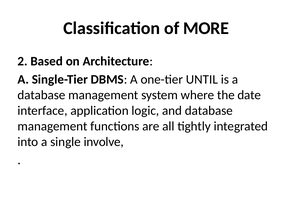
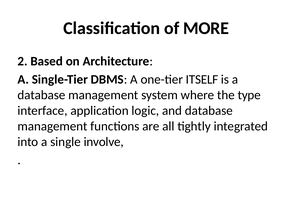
UNTIL: UNTIL -> ITSELF
date: date -> type
